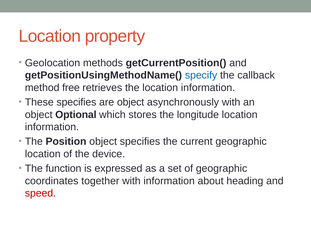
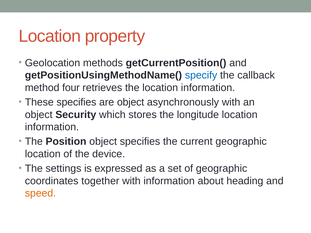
free: free -> four
Optional: Optional -> Security
function: function -> settings
speed colour: red -> orange
